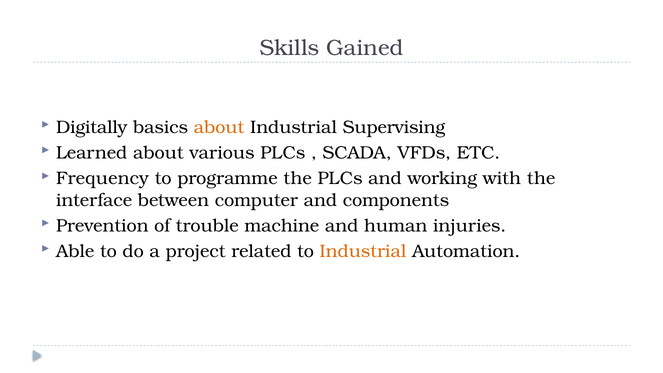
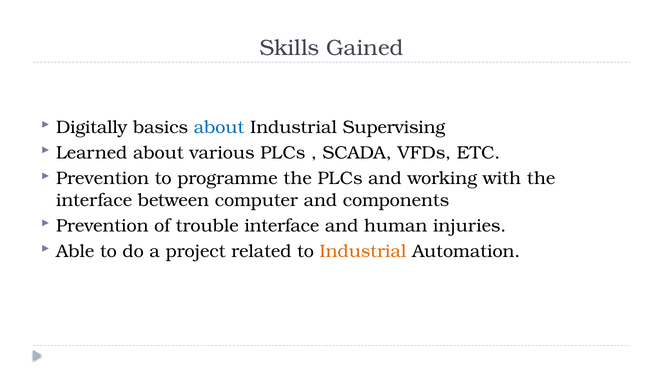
about at (219, 127) colour: orange -> blue
Frequency at (102, 179): Frequency -> Prevention
trouble machine: machine -> interface
